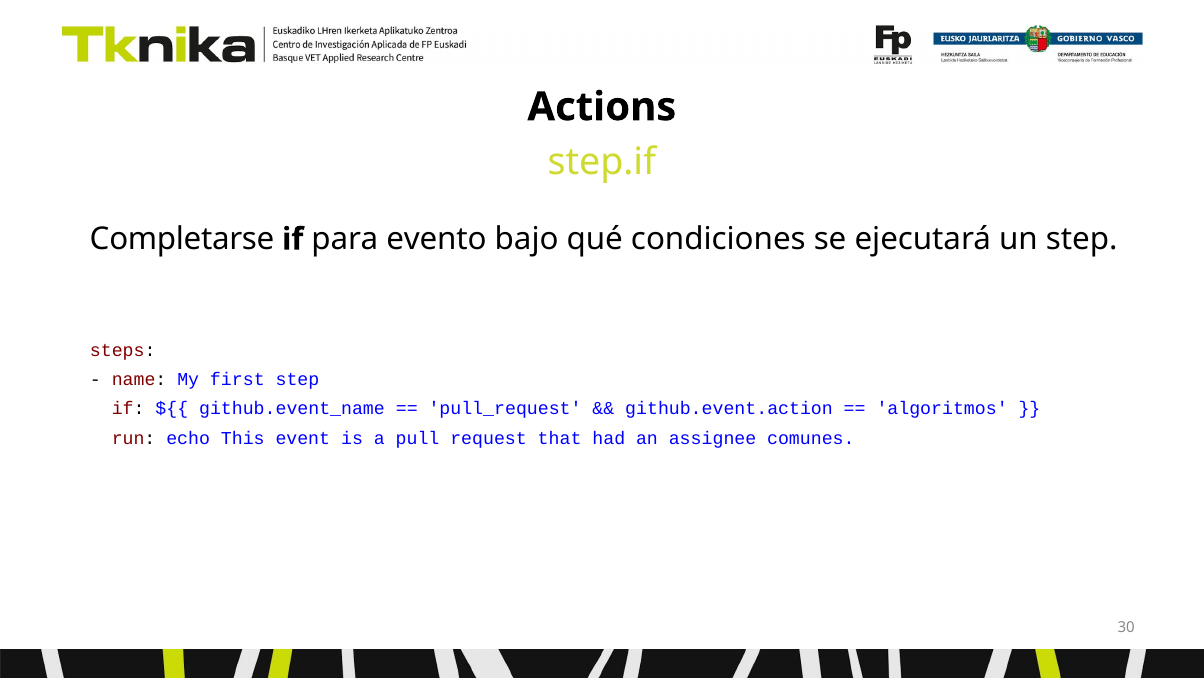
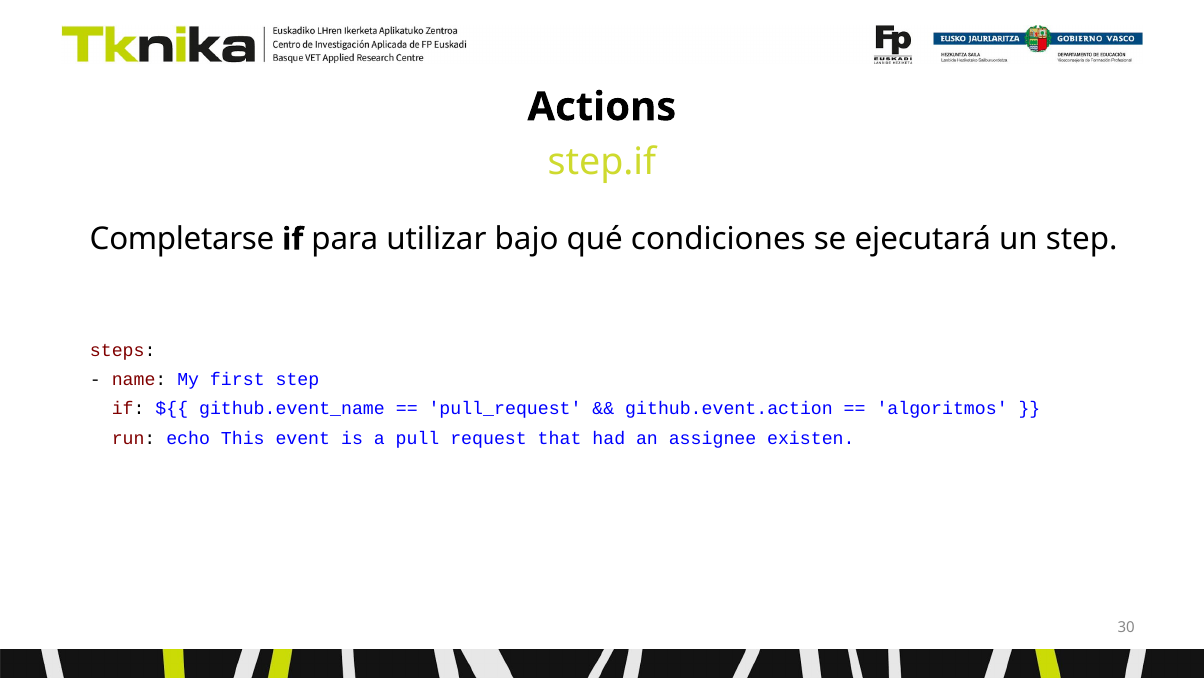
evento: evento -> utilizar
comunes: comunes -> existen
